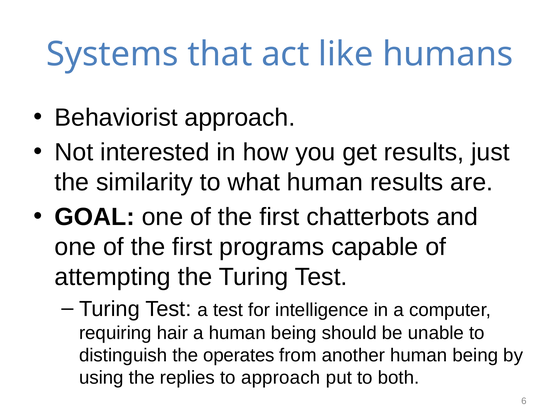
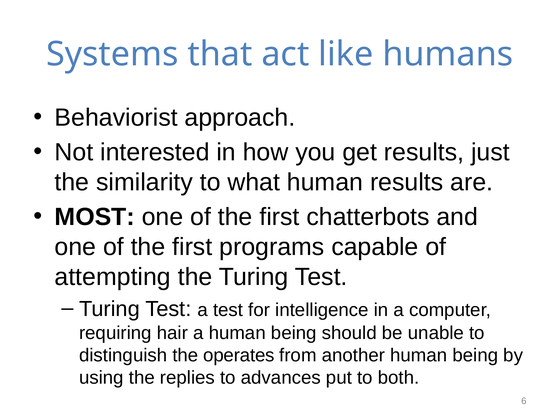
GOAL: GOAL -> MOST
to approach: approach -> advances
